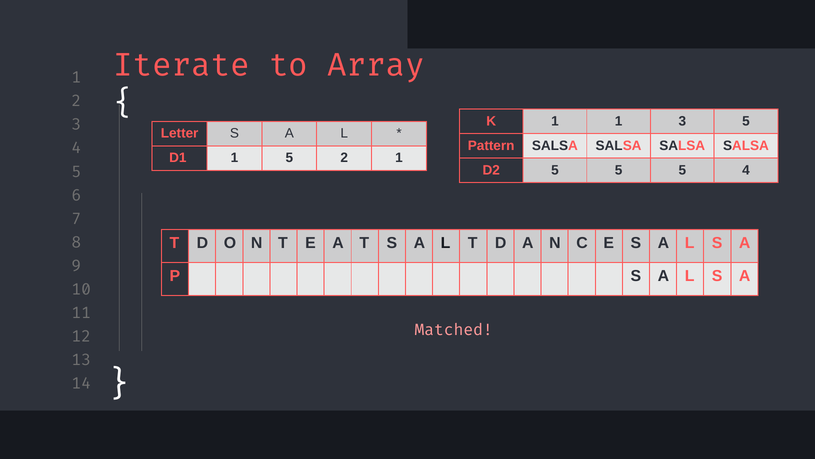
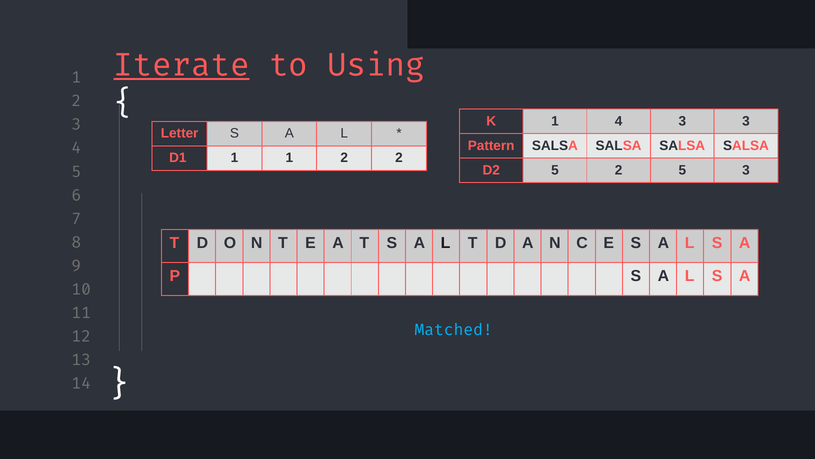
Iterate underline: none -> present
Array: Array -> Using
1 1: 1 -> 4
3 5: 5 -> 3
1 5: 5 -> 1
2 1: 1 -> 2
D2 5 5: 5 -> 2
5 4: 4 -> 3
Matched colour: pink -> light blue
